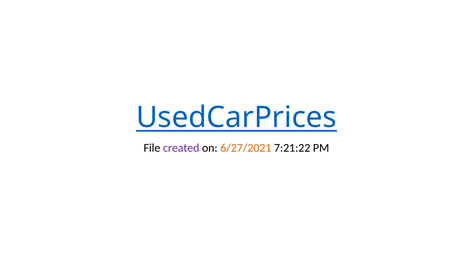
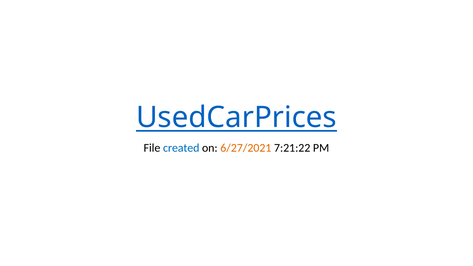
created colour: purple -> blue
